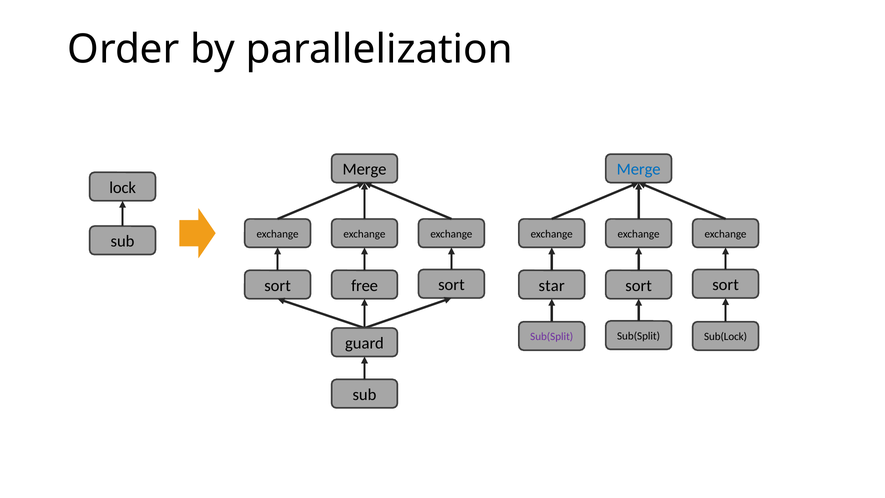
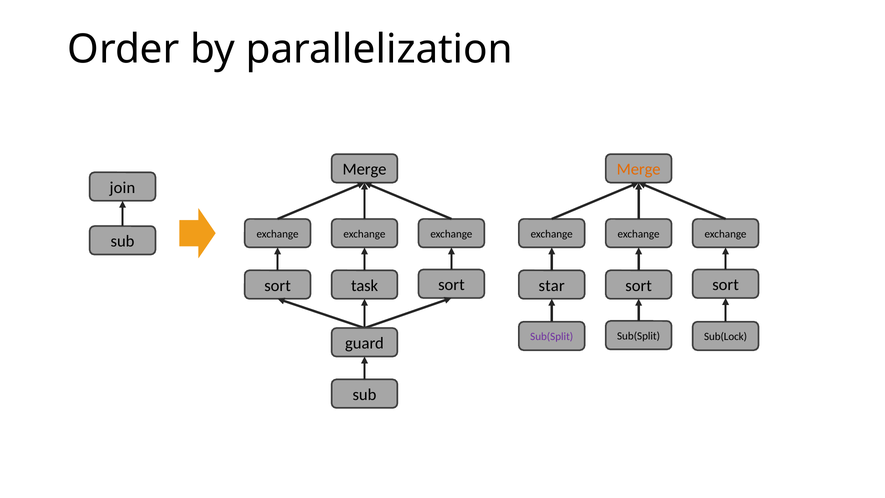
Merge at (639, 169) colour: blue -> orange
lock: lock -> join
free: free -> task
